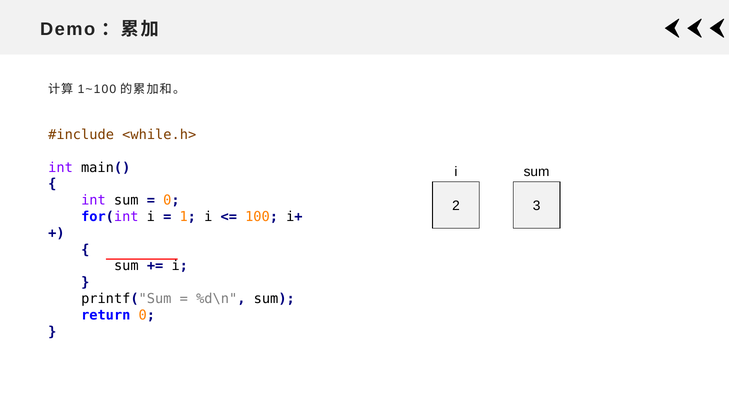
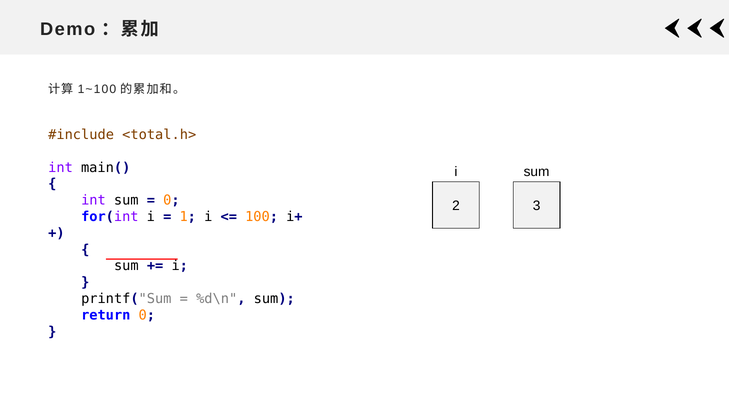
<while.h>: <while.h> -> <total.h>
